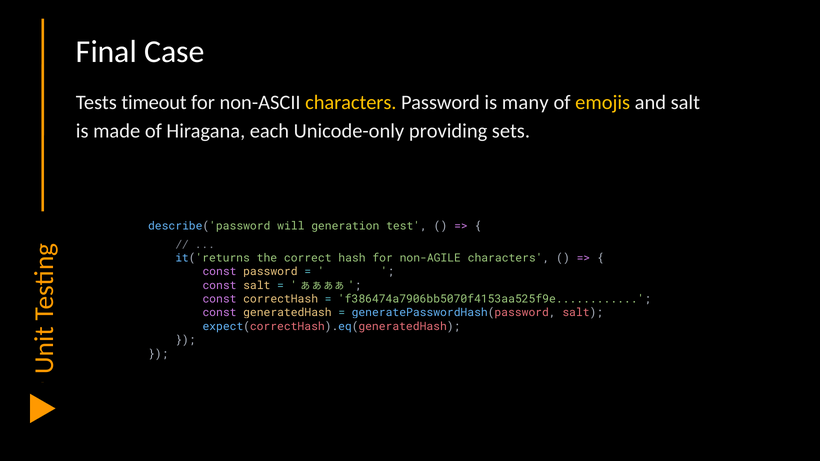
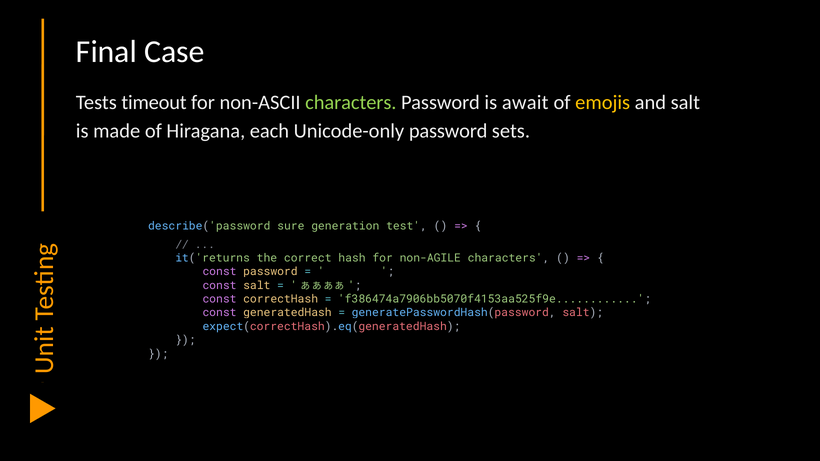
characters at (351, 103) colour: yellow -> light green
many: many -> await
Unicode-only providing: providing -> password
will: will -> sure
